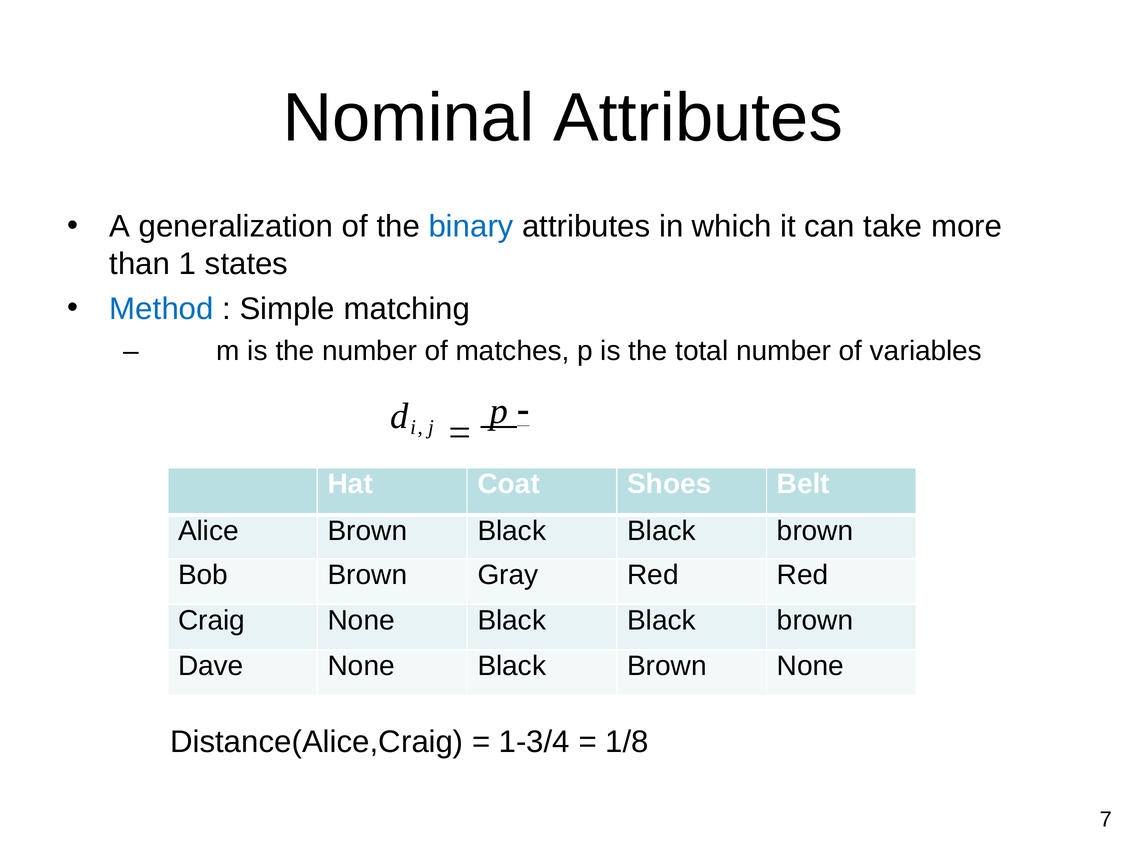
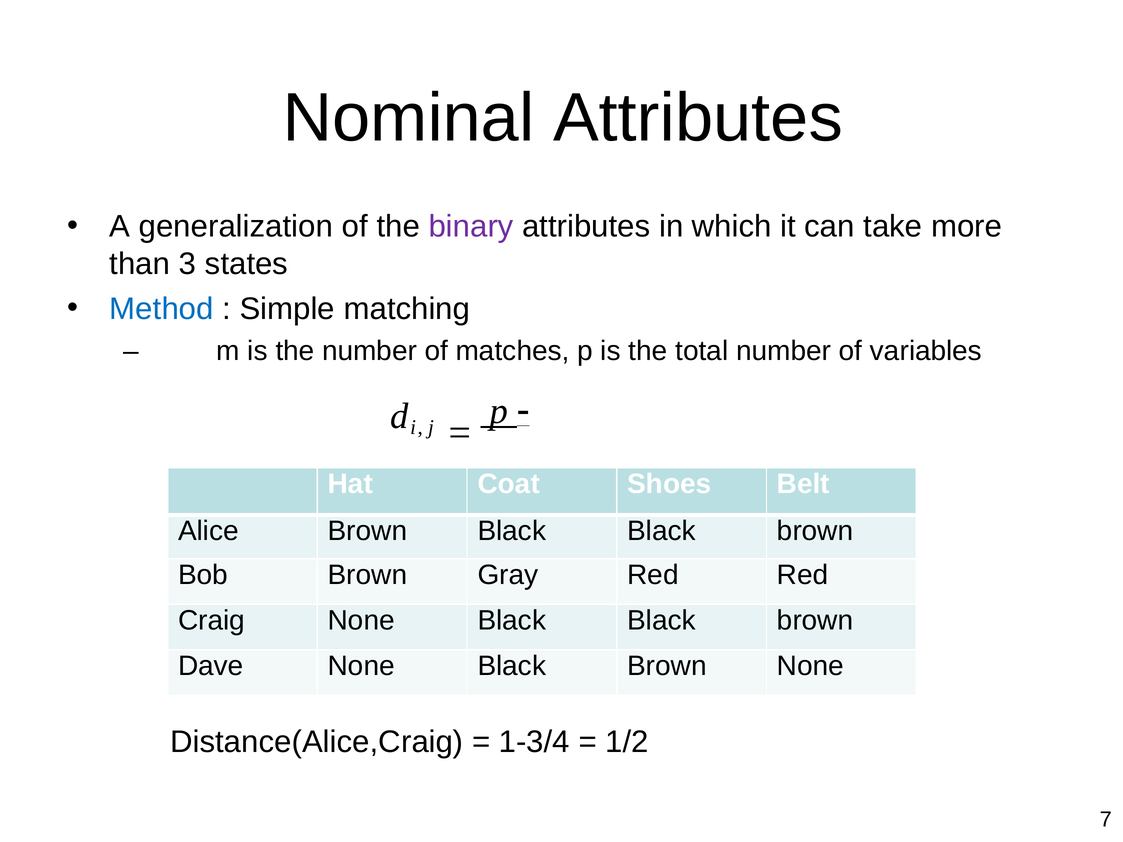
binary colour: blue -> purple
1: 1 -> 3
1/8: 1/8 -> 1/2
